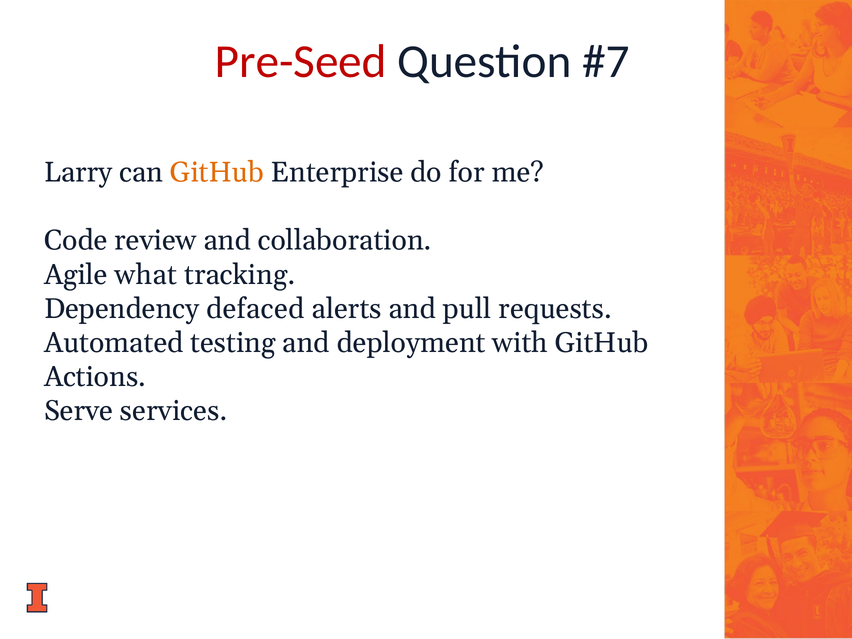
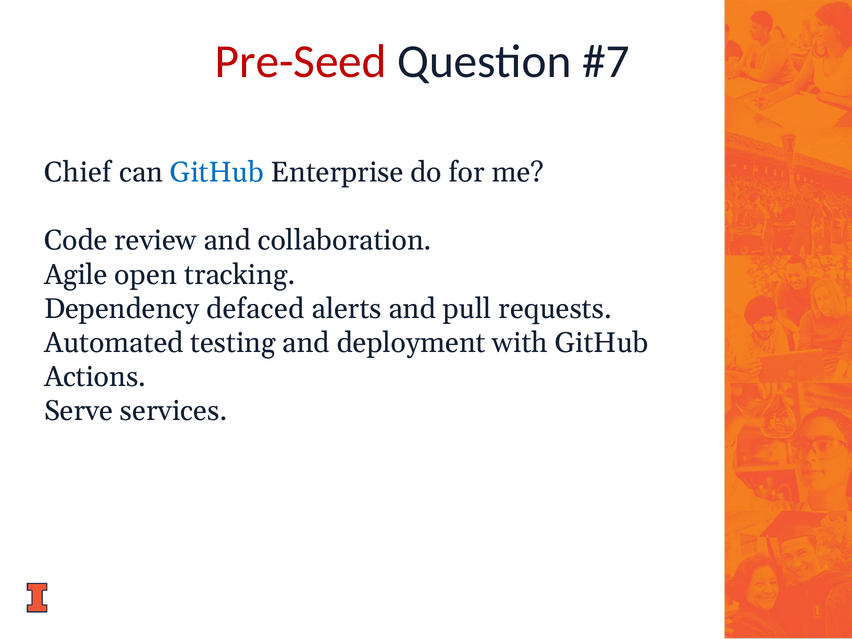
Larry: Larry -> Chief
GitHub at (217, 172) colour: orange -> blue
what: what -> open
